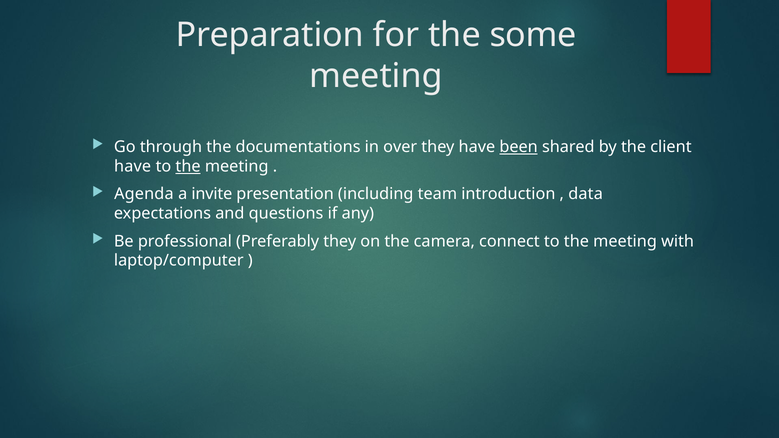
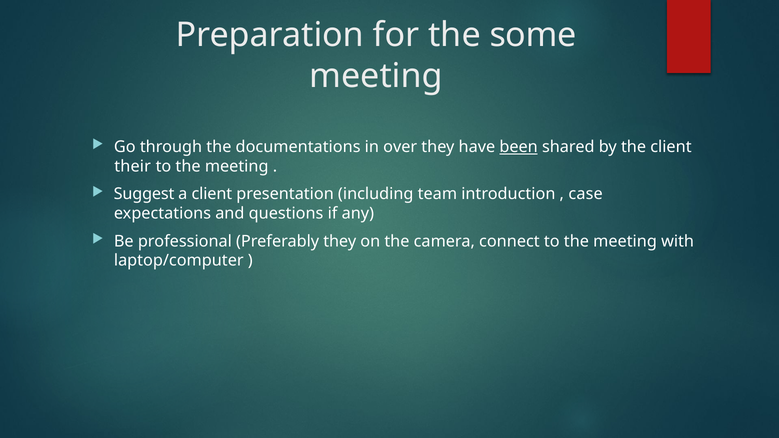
have at (133, 167): have -> their
the at (188, 167) underline: present -> none
Agenda: Agenda -> Suggest
a invite: invite -> client
data: data -> case
